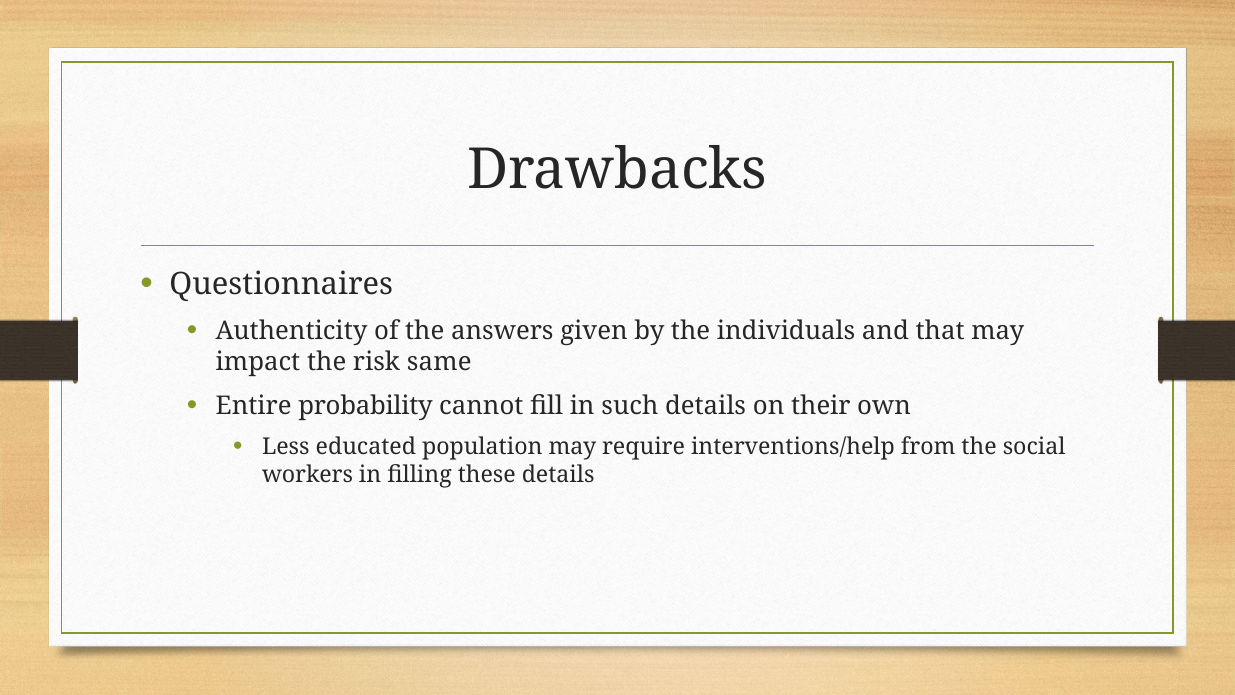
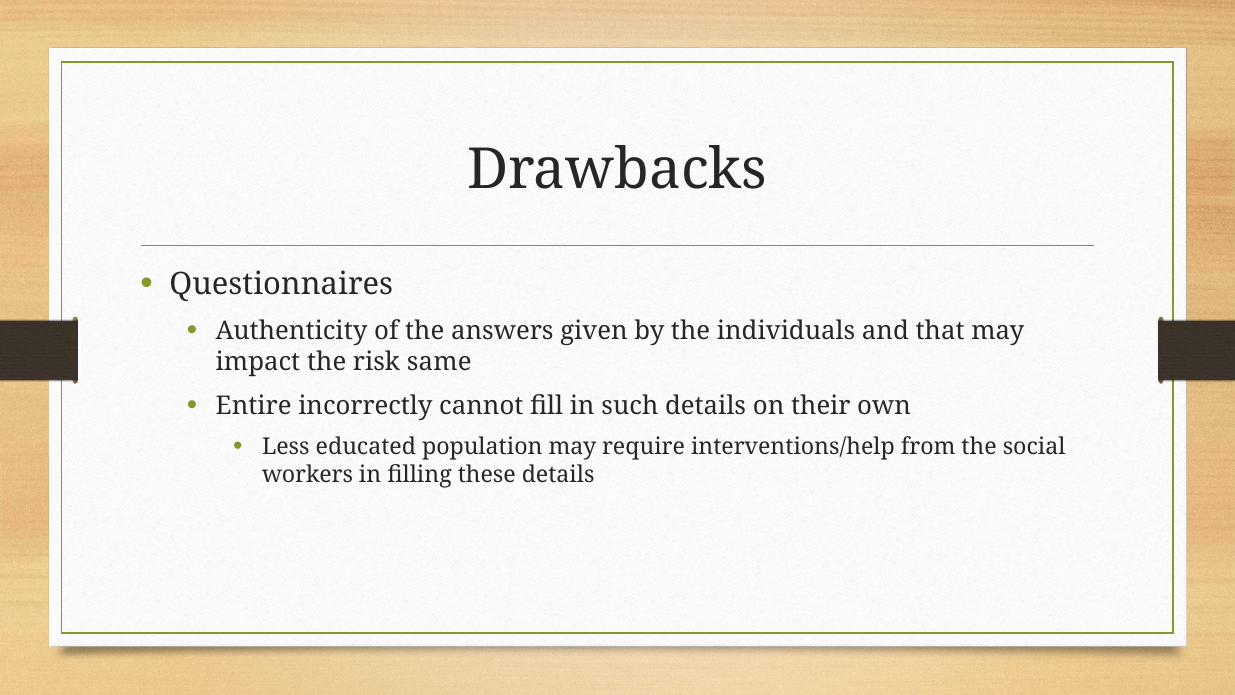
probability: probability -> incorrectly
